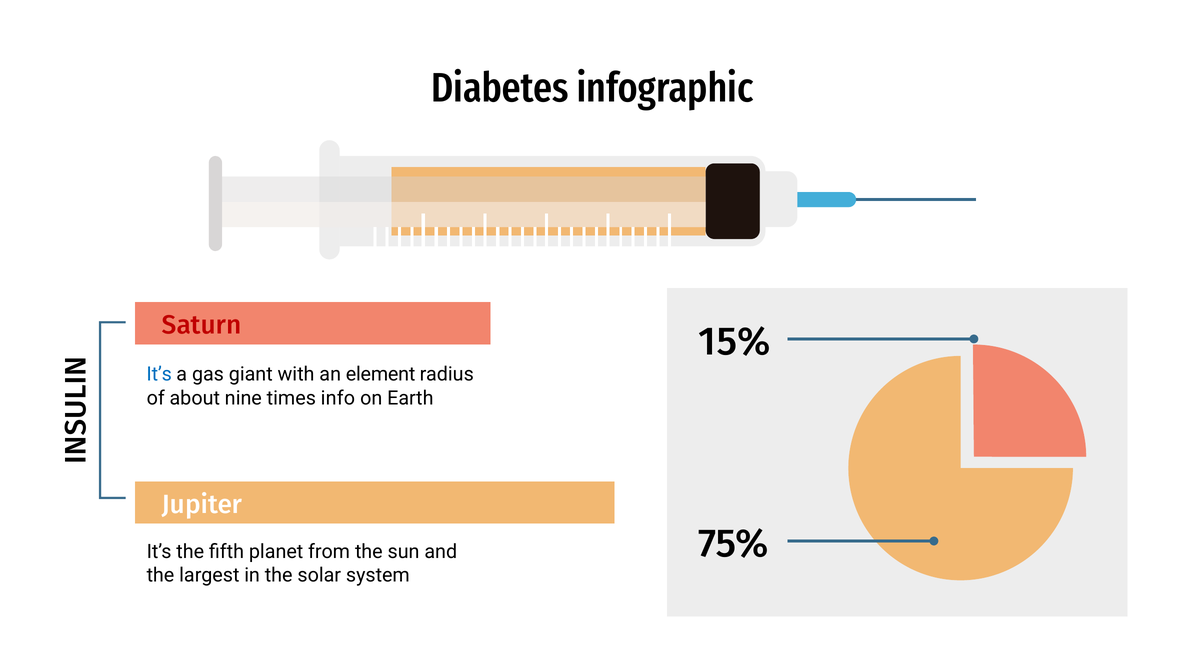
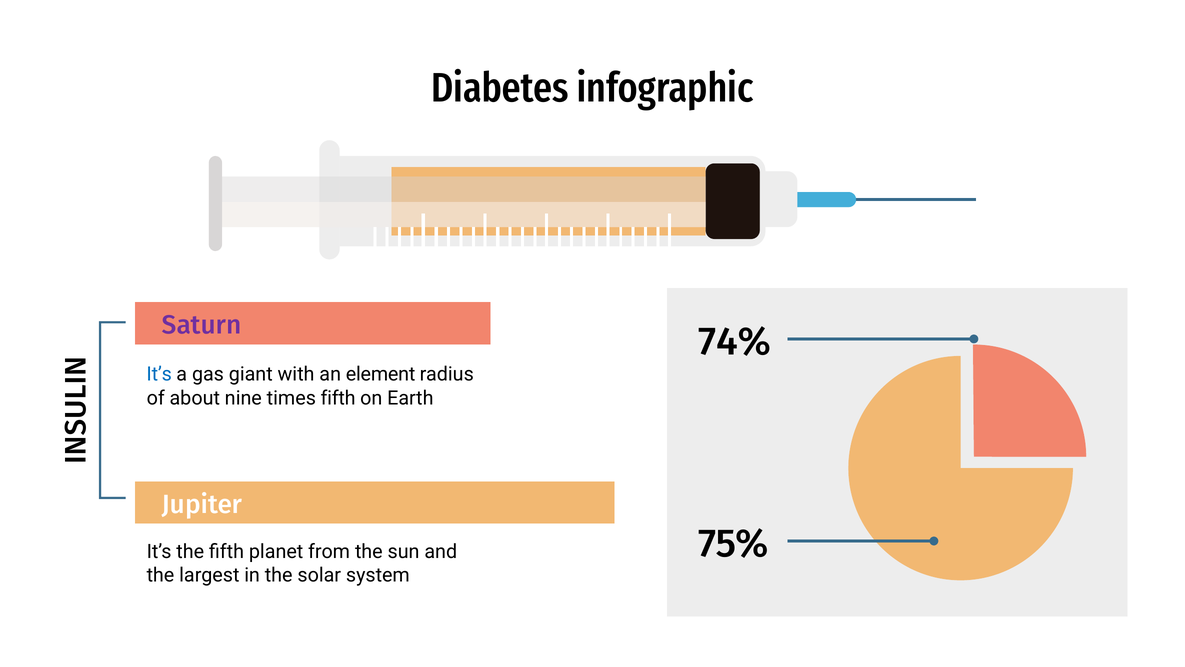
Saturn colour: red -> purple
15%: 15% -> 74%
times info: info -> fifth
